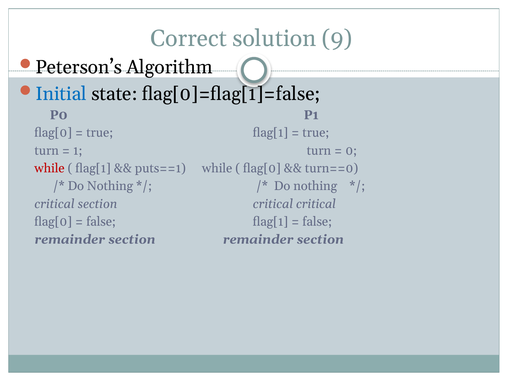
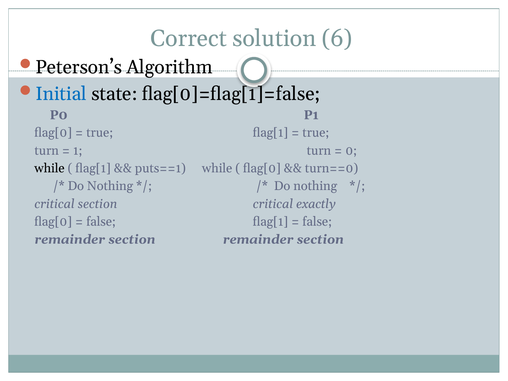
9: 9 -> 6
while at (50, 168) colour: red -> black
critical critical: critical -> exactly
